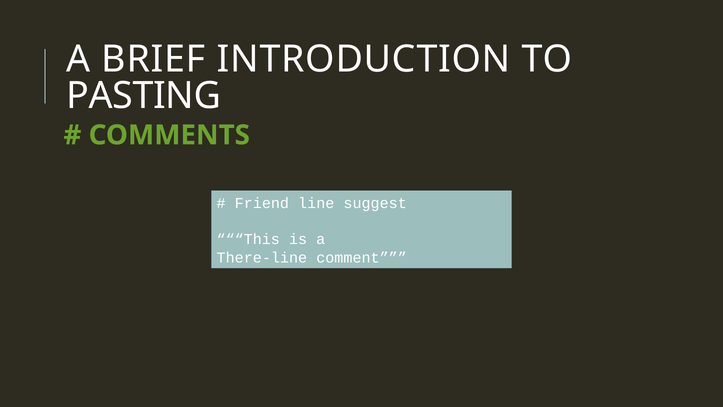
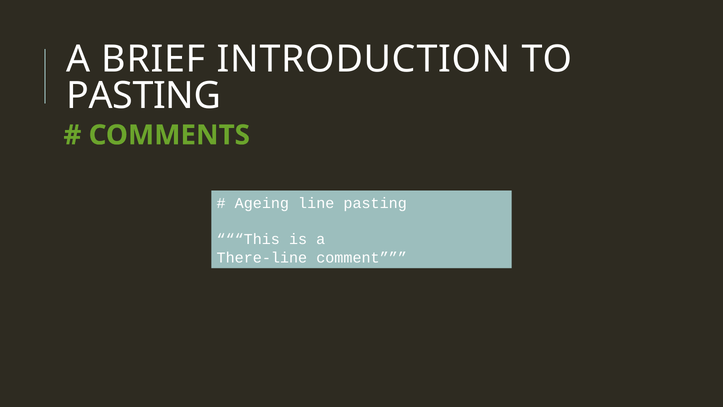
Friend: Friend -> Ageing
line suggest: suggest -> pasting
